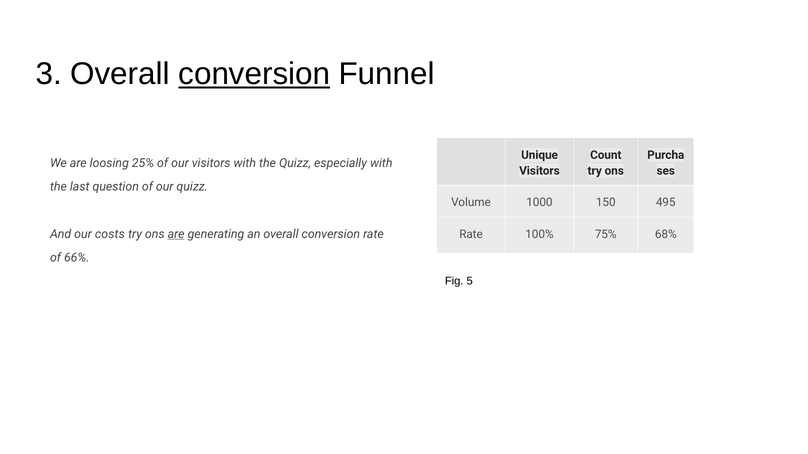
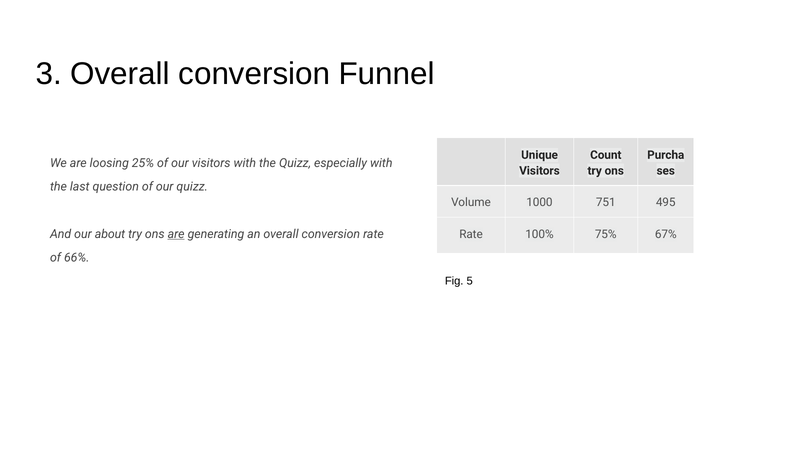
conversion at (254, 74) underline: present -> none
150: 150 -> 751
costs: costs -> about
68%: 68% -> 67%
